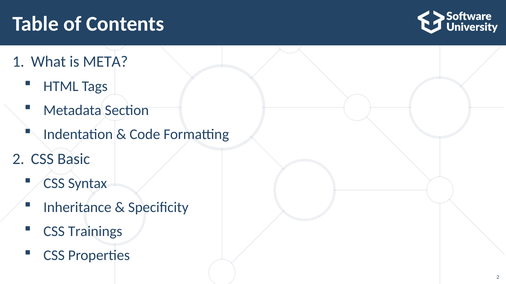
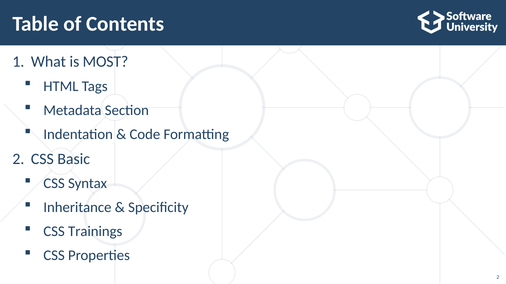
META: META -> MOST
